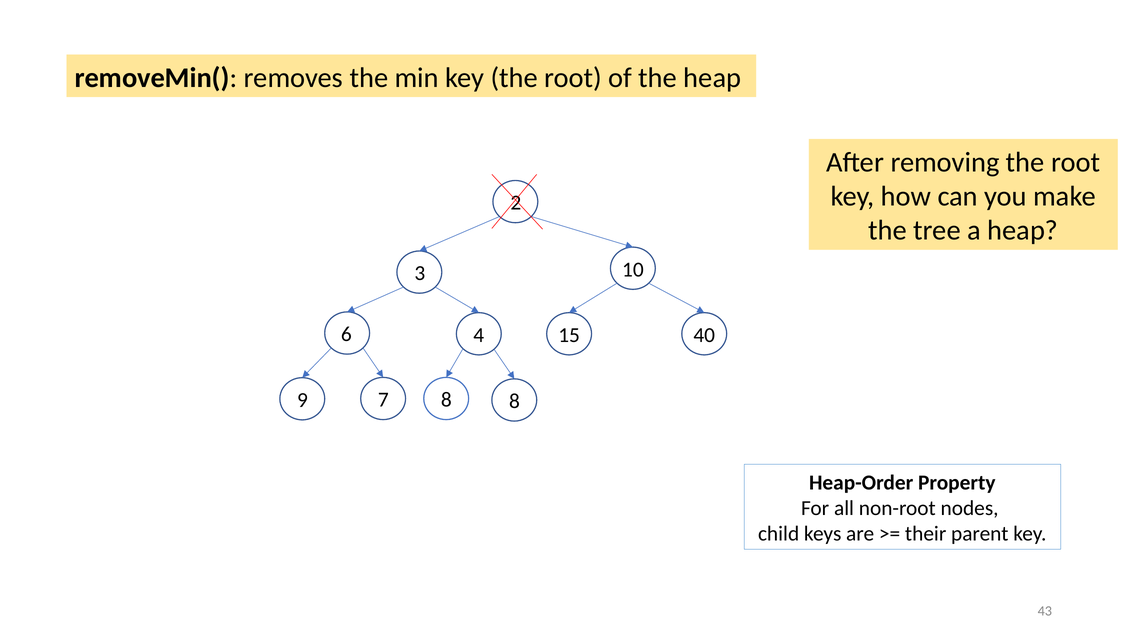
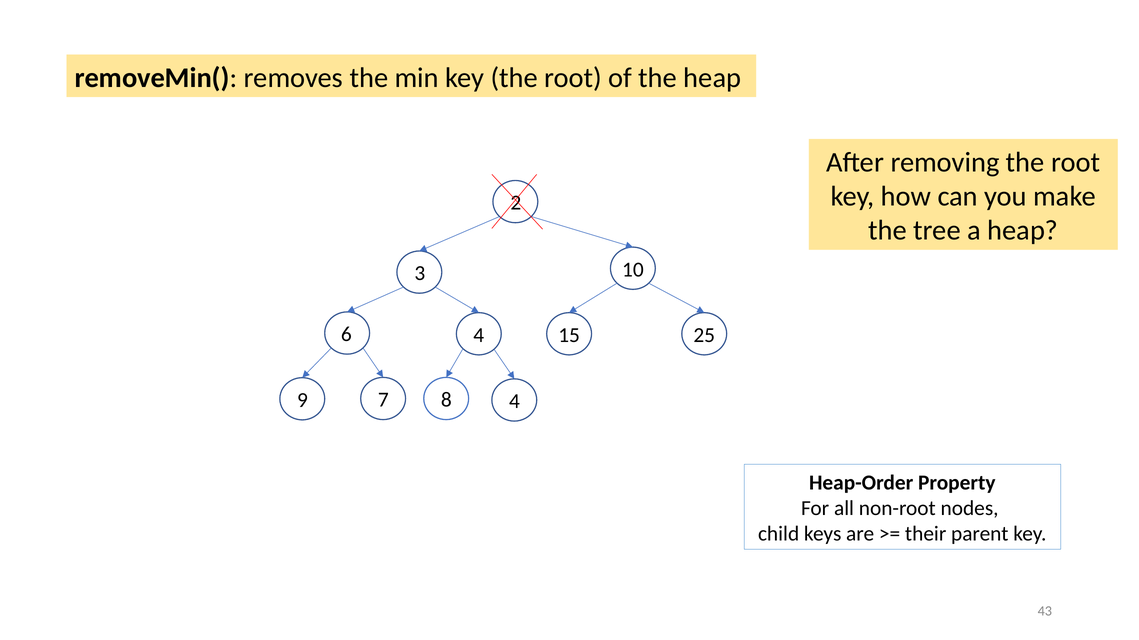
40: 40 -> 25
8 8: 8 -> 4
